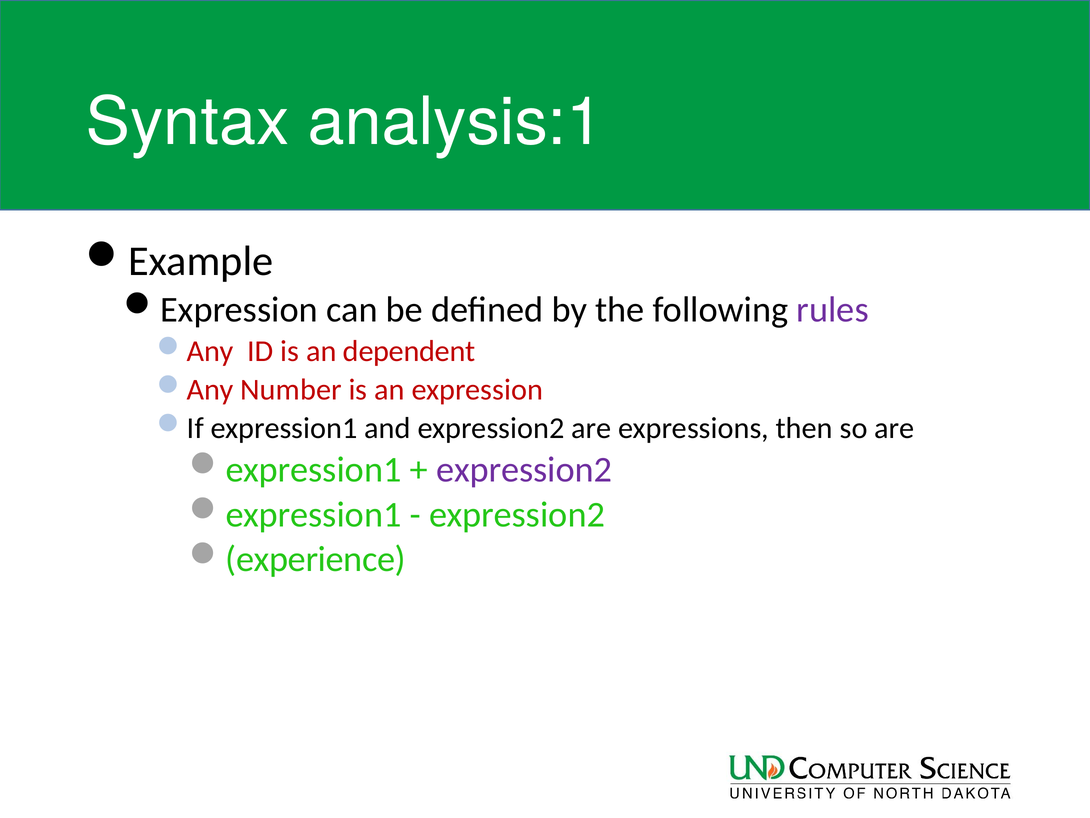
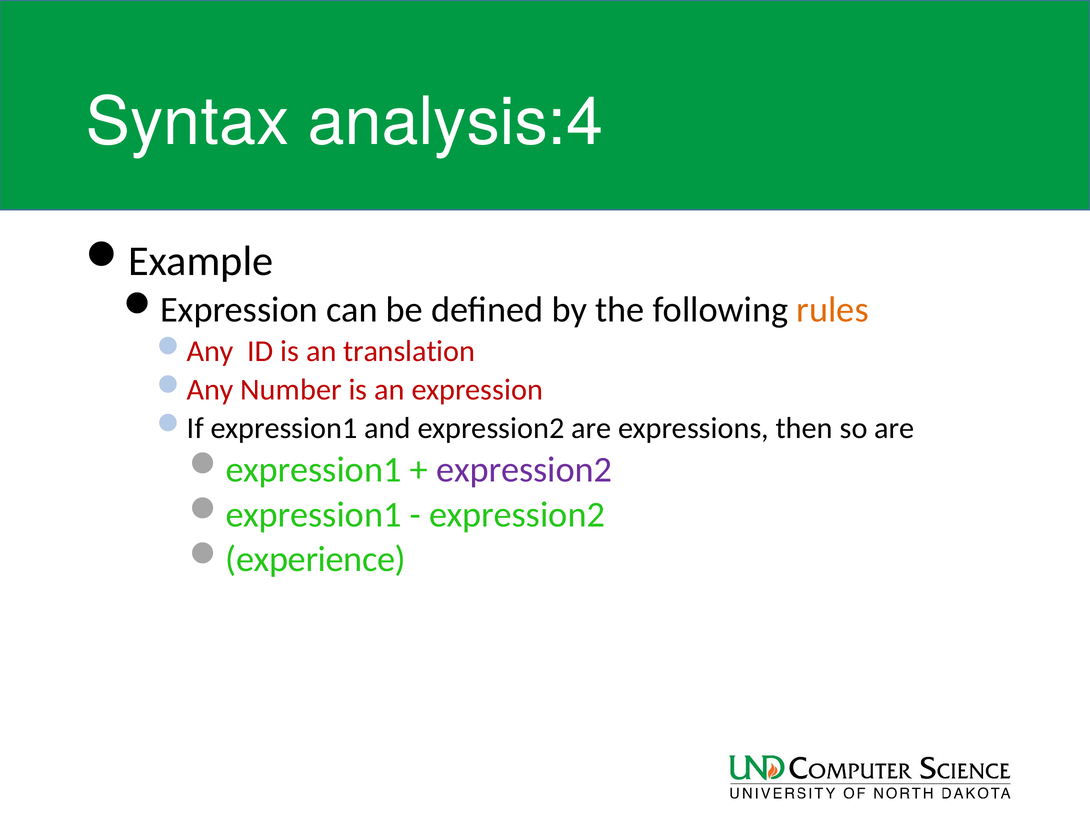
analysis:1: analysis:1 -> analysis:4
rules colour: purple -> orange
dependent: dependent -> translation
